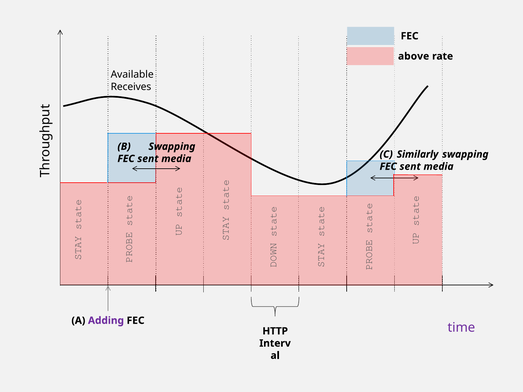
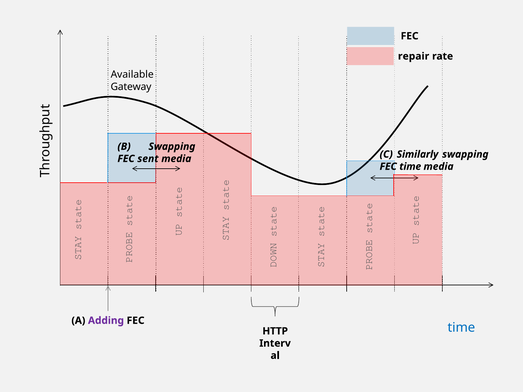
above: above -> repair
Receives: Receives -> Gateway
sent at (410, 167): sent -> time
time at (461, 328) colour: purple -> blue
